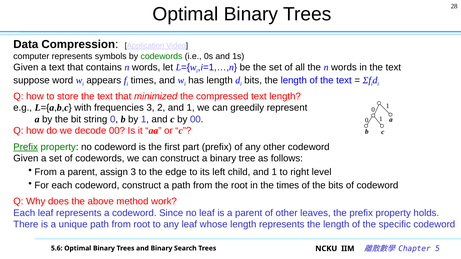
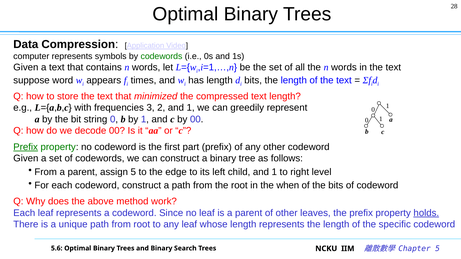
assign 3: 3 -> 5
the times: times -> when
holds underline: none -> present
